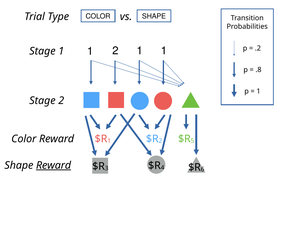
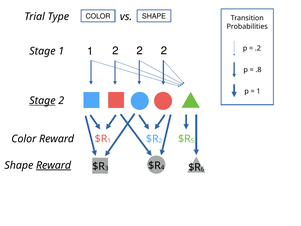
2 1: 1 -> 2
1 at (140, 51): 1 -> 2
Stage at (42, 101) underline: none -> present
